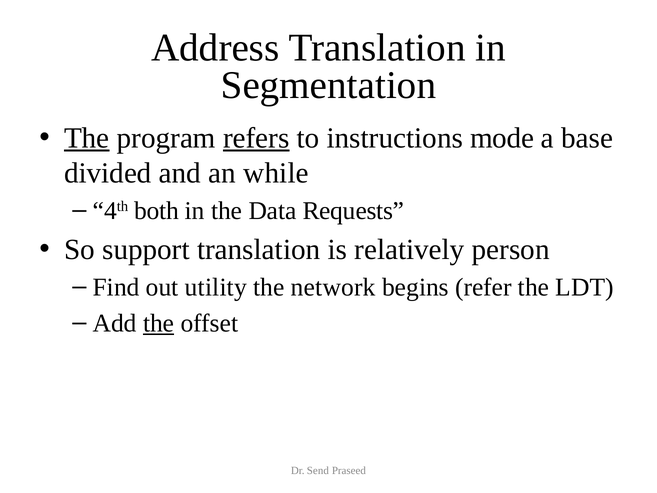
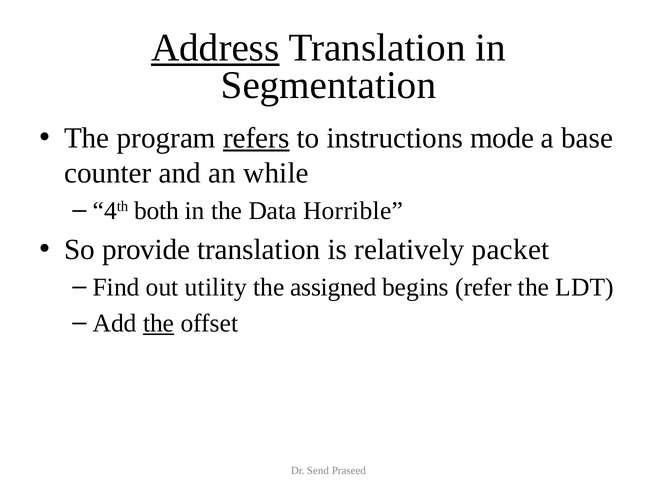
Address underline: none -> present
The at (87, 138) underline: present -> none
divided: divided -> counter
Requests: Requests -> Horrible
support: support -> provide
person: person -> packet
network: network -> assigned
